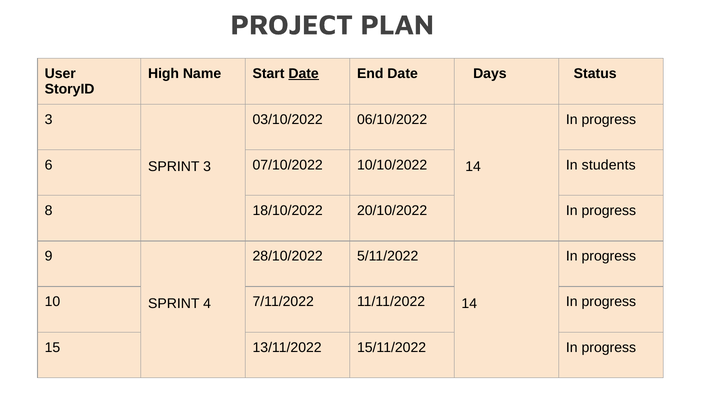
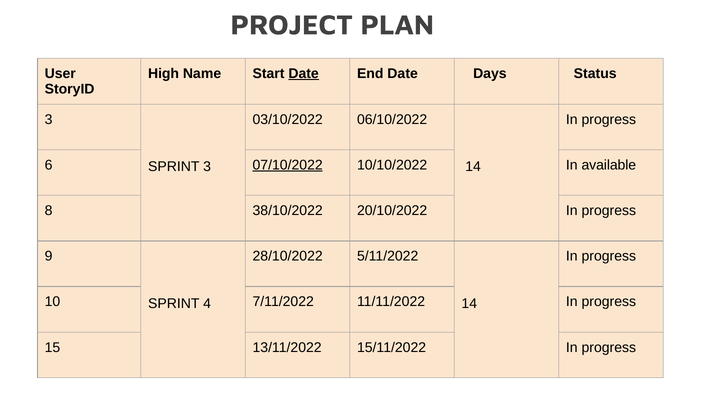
07/10/2022 underline: none -> present
students: students -> available
18/10/2022: 18/10/2022 -> 38/10/2022
